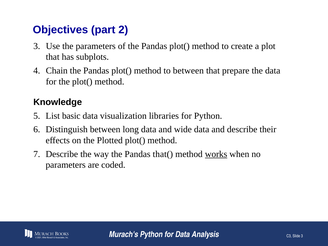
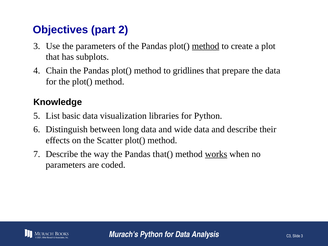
method at (206, 46) underline: none -> present
to between: between -> gridlines
Plotted: Plotted -> Scatter
